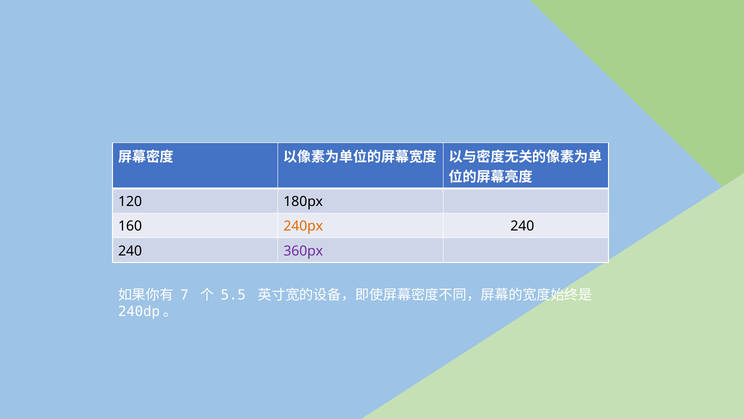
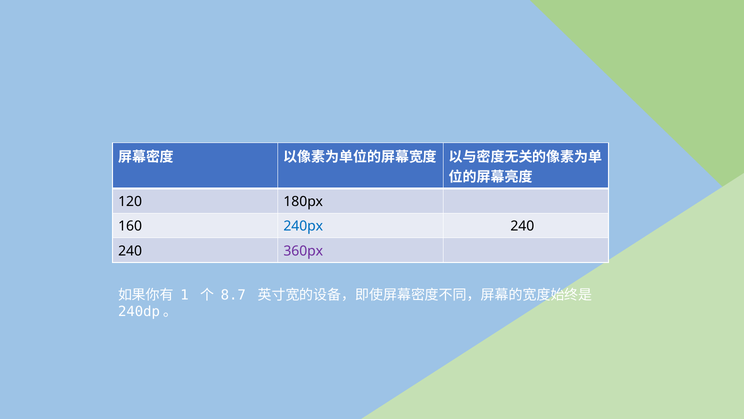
240px colour: orange -> blue
7: 7 -> 1
5.5: 5.5 -> 8.7
